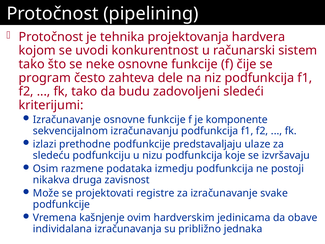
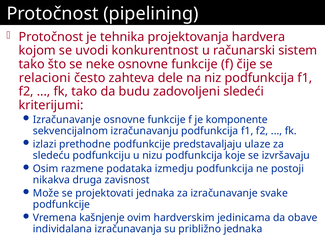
program: program -> relacioni
projektovati registre: registre -> jednaka
